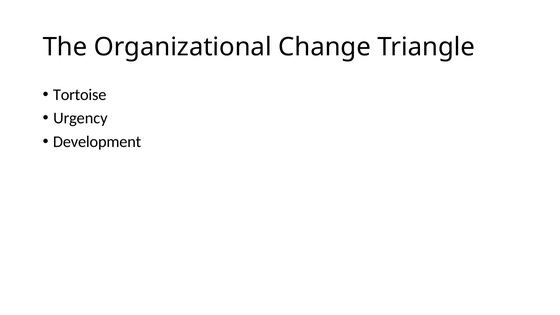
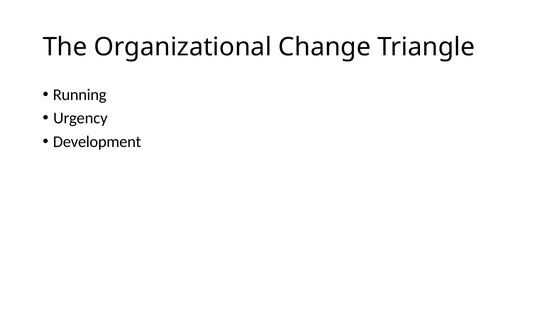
Tortoise: Tortoise -> Running
